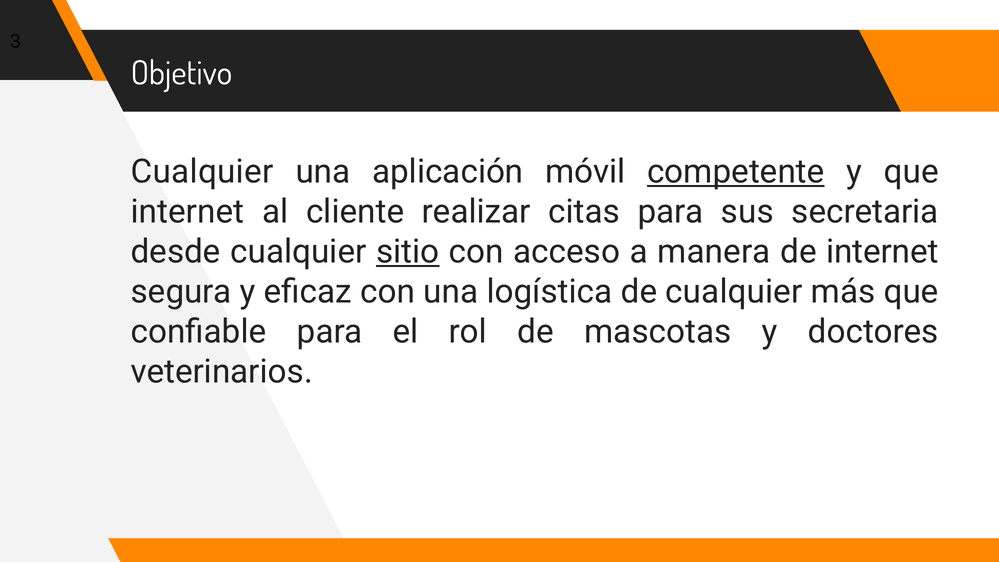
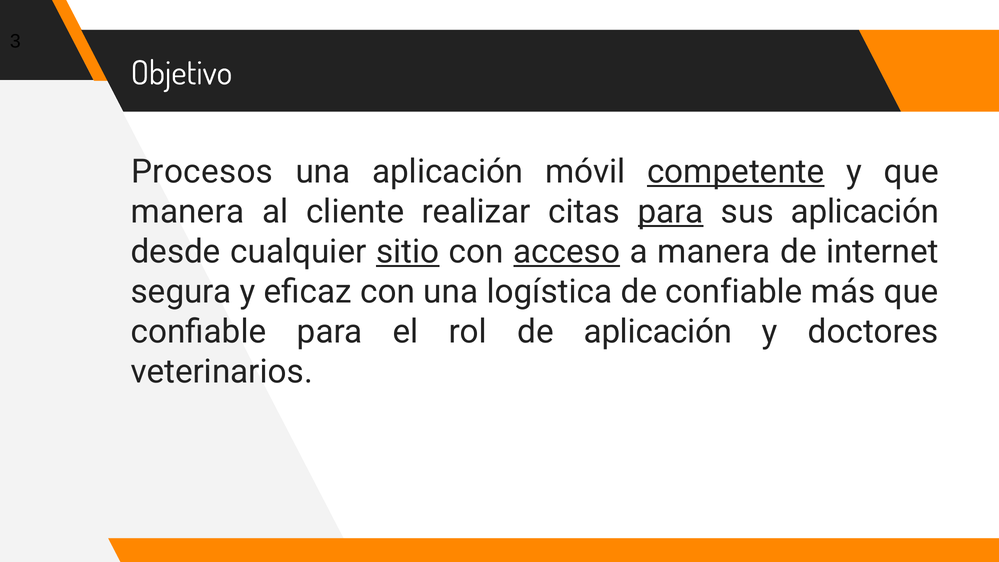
Cualquier at (202, 172): Cualquier -> Procesos
internet at (188, 212): internet -> manera
para at (671, 212) underline: none -> present
sus secretaria: secretaria -> aplicación
acceso underline: none -> present
de cualquier: cualquier -> confiable
de mascotas: mascotas -> aplicación
